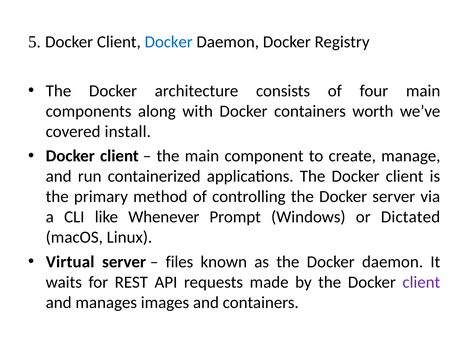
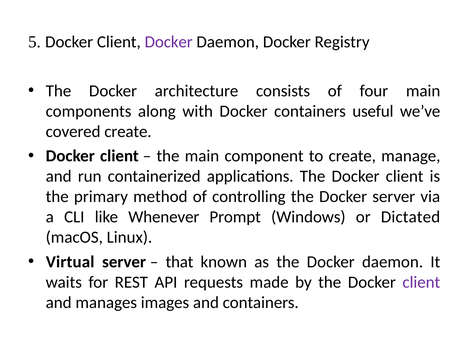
Docker at (169, 42) colour: blue -> purple
worth: worth -> useful
covered install: install -> create
files: files -> that
